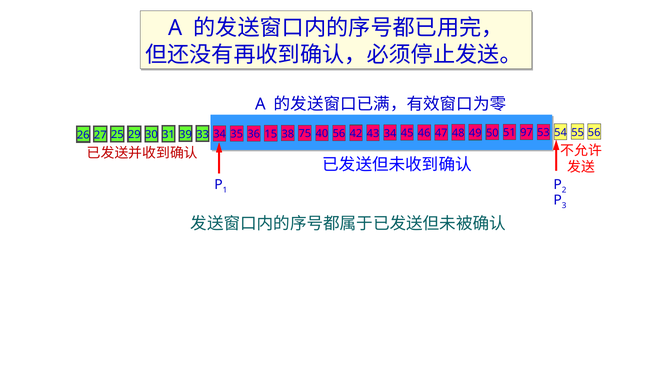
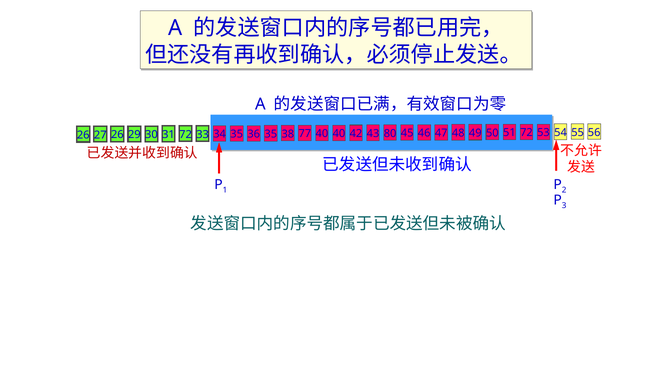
27 25: 25 -> 26
31 39: 39 -> 72
36 15: 15 -> 35
75: 75 -> 77
40 56: 56 -> 40
43 34: 34 -> 80
51 97: 97 -> 72
